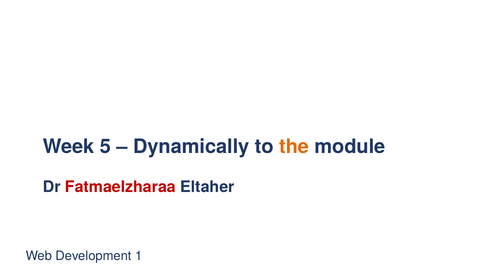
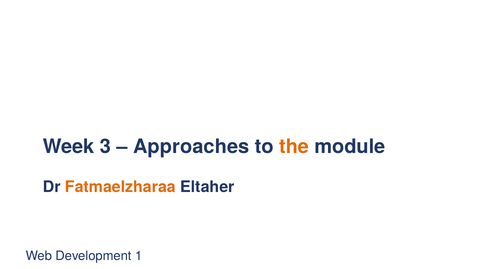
5: 5 -> 3
Dynamically: Dynamically -> Approaches
Fatmaelzharaa colour: red -> orange
